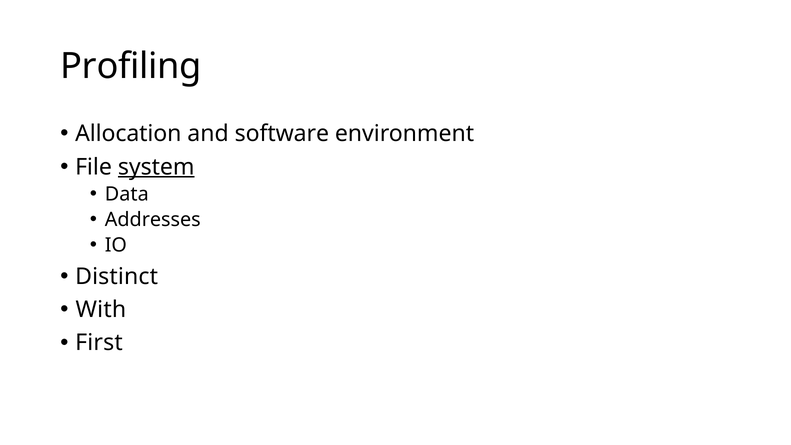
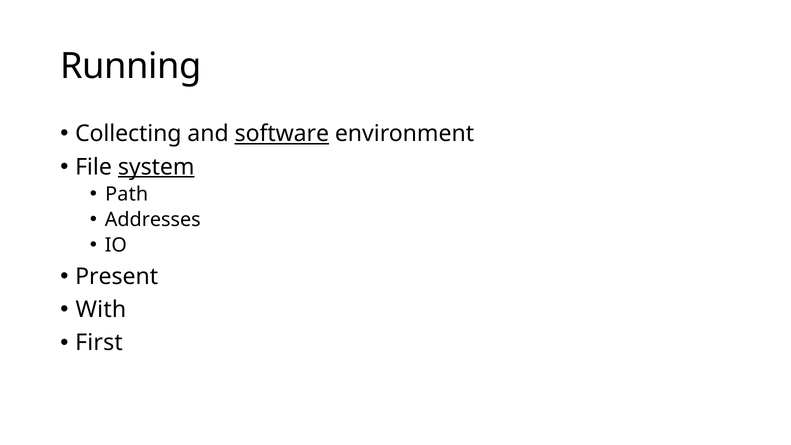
Profiling: Profiling -> Running
Allocation: Allocation -> Collecting
software underline: none -> present
Data: Data -> Path
Distinct: Distinct -> Present
